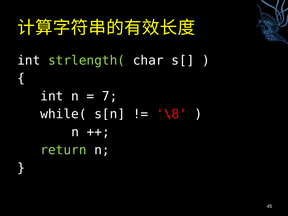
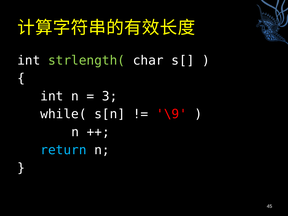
7: 7 -> 3
\8: \8 -> \9
return colour: light green -> light blue
